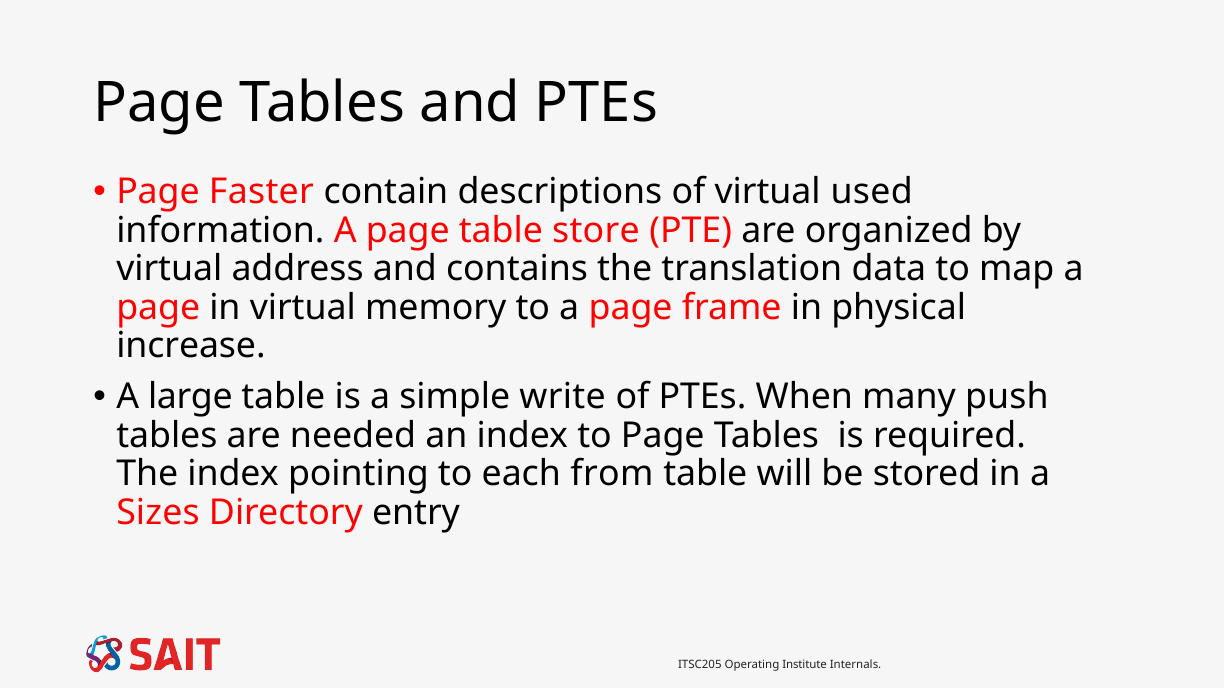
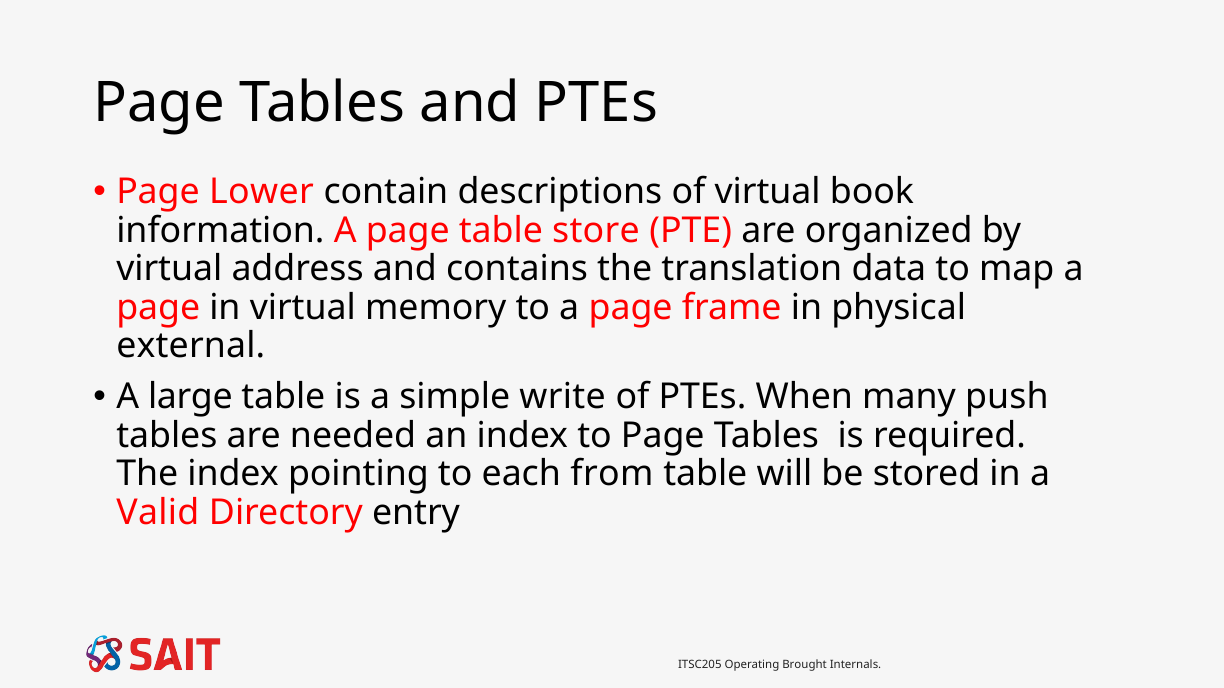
Faster: Faster -> Lower
used: used -> book
increase: increase -> external
Sizes: Sizes -> Valid
Institute: Institute -> Brought
